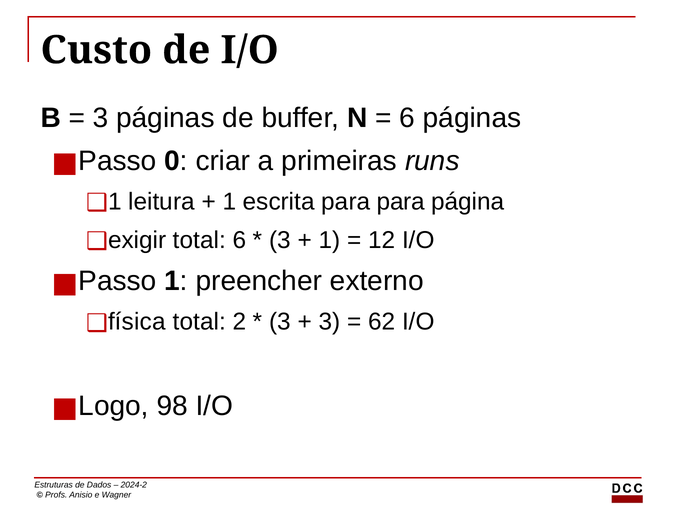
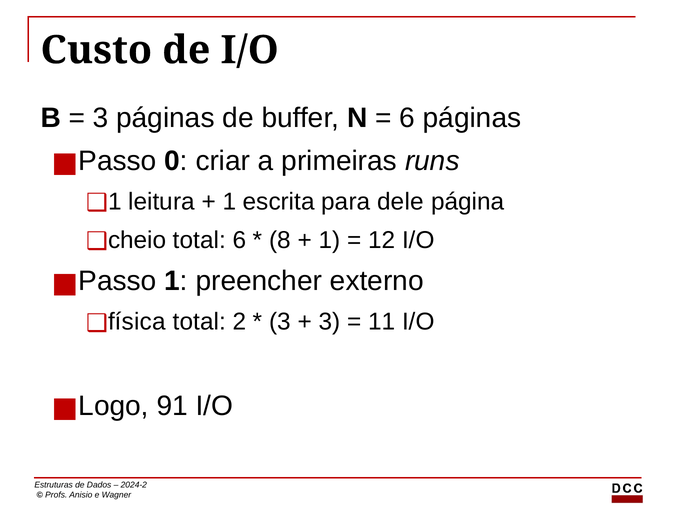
para para: para -> dele
exigir: exigir -> cheio
3 at (280, 240): 3 -> 8
62: 62 -> 11
98: 98 -> 91
